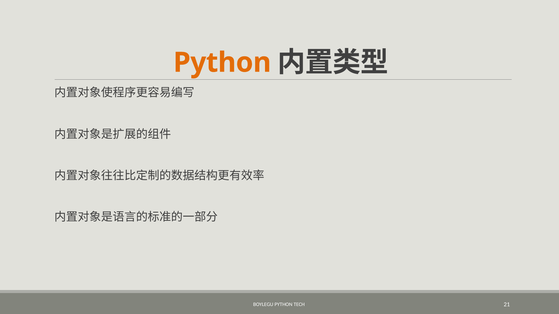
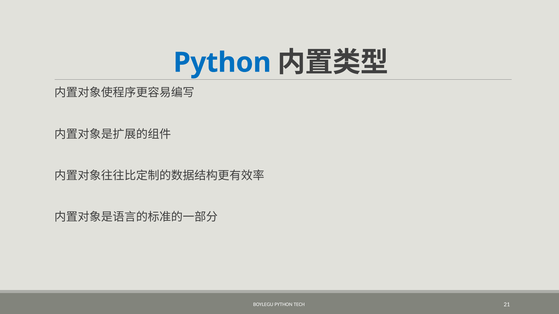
Python at (222, 63) colour: orange -> blue
